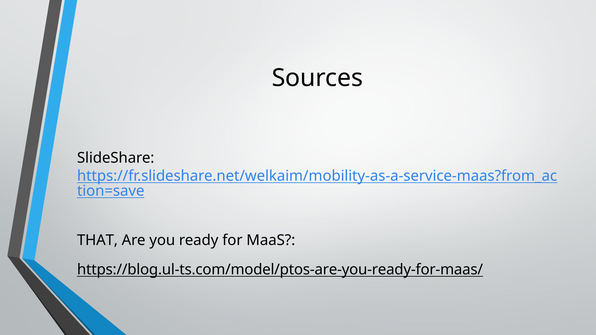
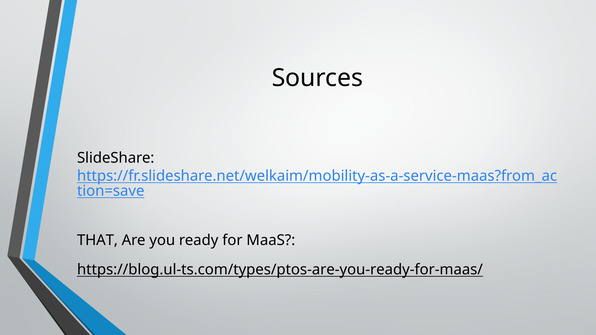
https://blog.ul-ts.com/model/ptos-are-you-ready-for-maas/: https://blog.ul-ts.com/model/ptos-are-you-ready-for-maas/ -> https://blog.ul-ts.com/types/ptos-are-you-ready-for-maas/
